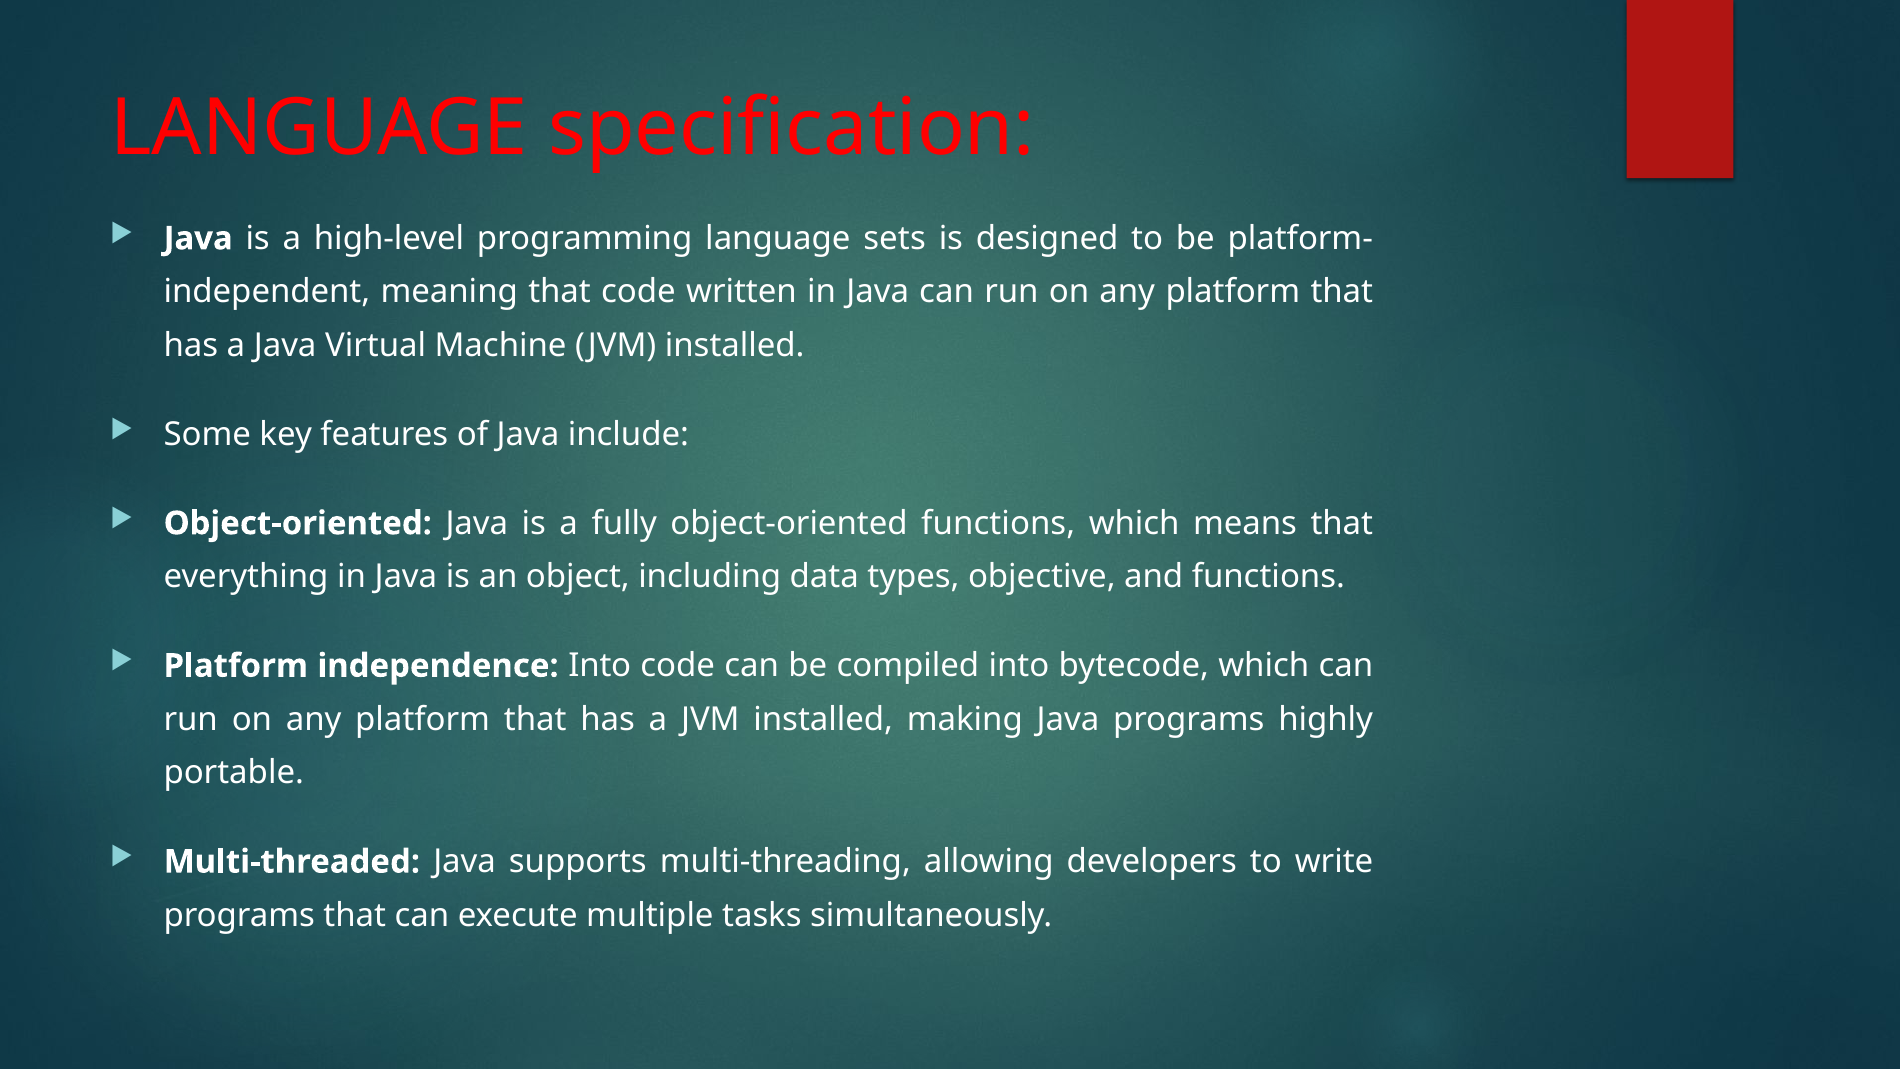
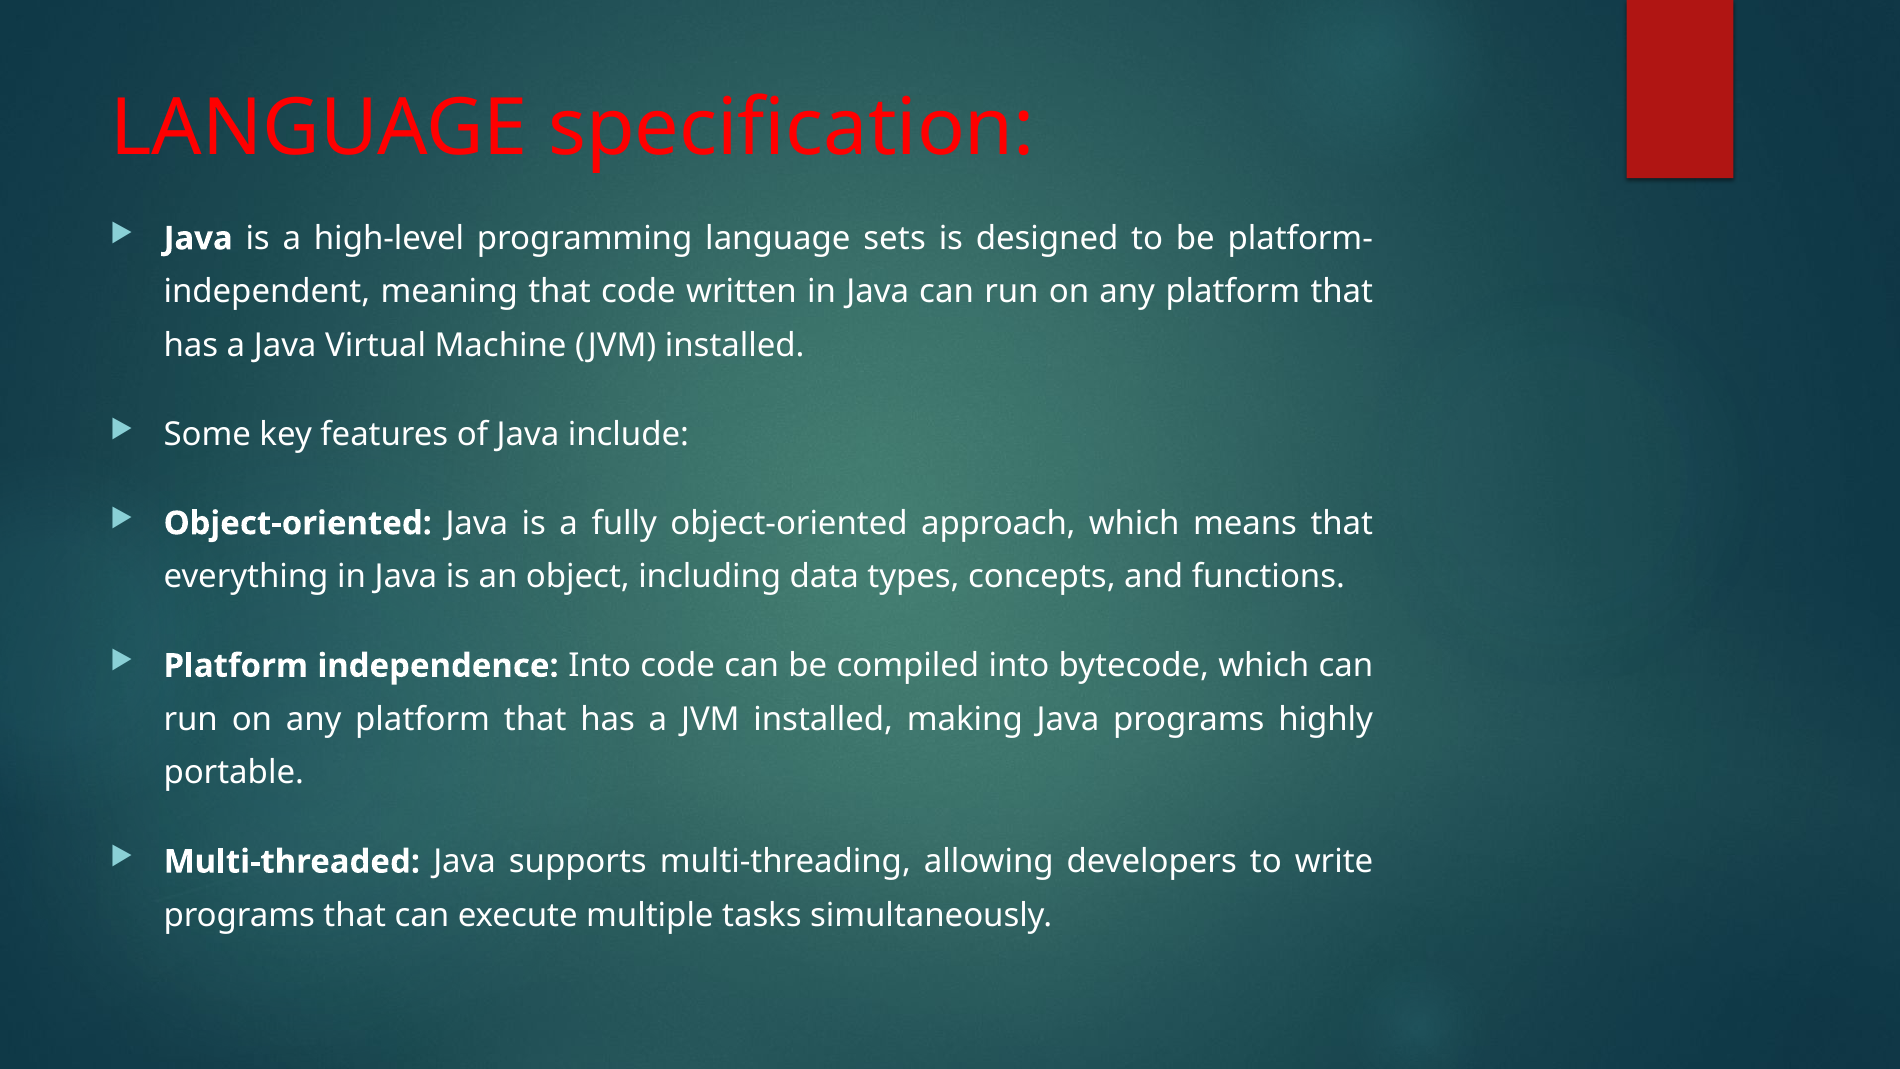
object-oriented functions: functions -> approach
objective: objective -> concepts
